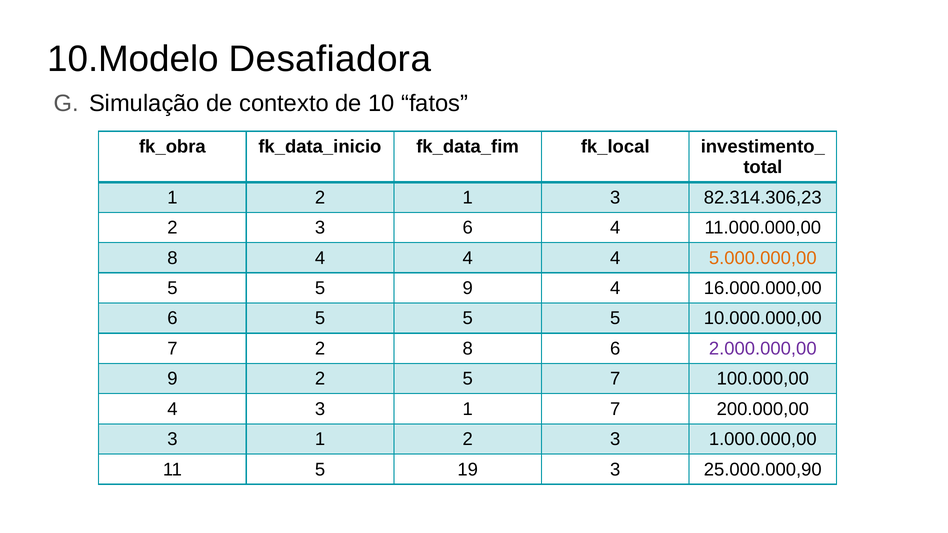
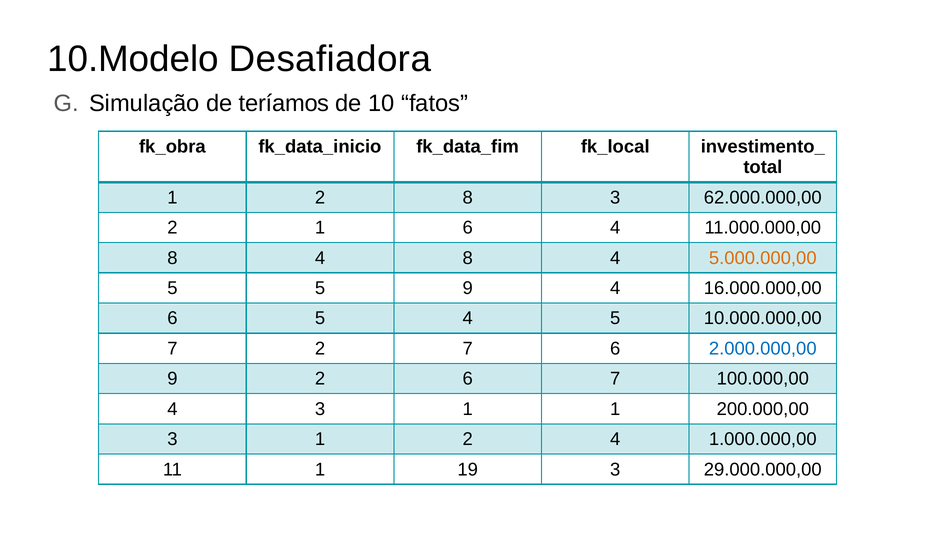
contexto: contexto -> teríamos
2 1: 1 -> 8
82.314.306,23: 82.314.306,23 -> 62.000.000,00
3 at (320, 228): 3 -> 1
8 4 4: 4 -> 8
6 5 5: 5 -> 4
2 8: 8 -> 7
2.000.000,00 colour: purple -> blue
2 5: 5 -> 6
1 7: 7 -> 1
1 2 3: 3 -> 4
11 5: 5 -> 1
25.000.000,90: 25.000.000,90 -> 29.000.000,00
